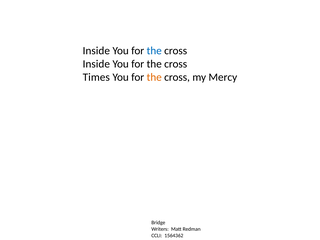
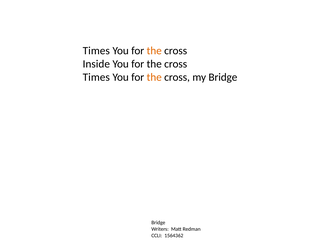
Inside at (96, 51): Inside -> Times
the at (154, 51) colour: blue -> orange
my Mercy: Mercy -> Bridge
